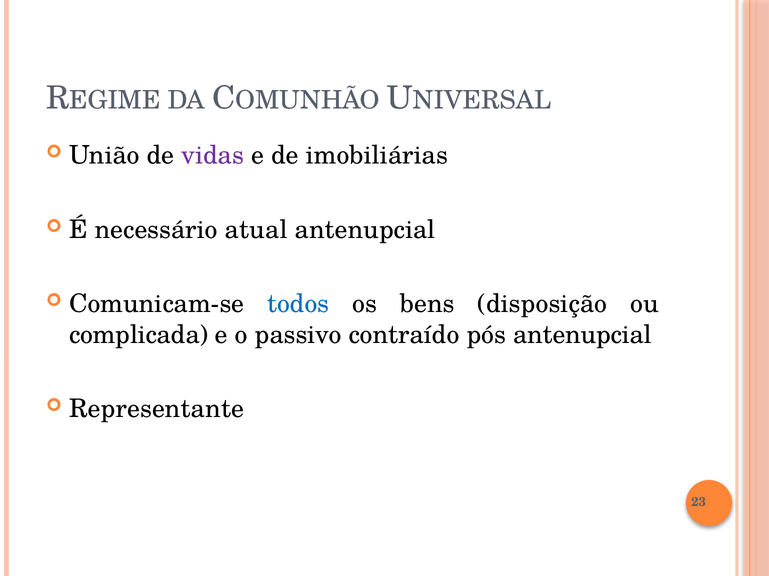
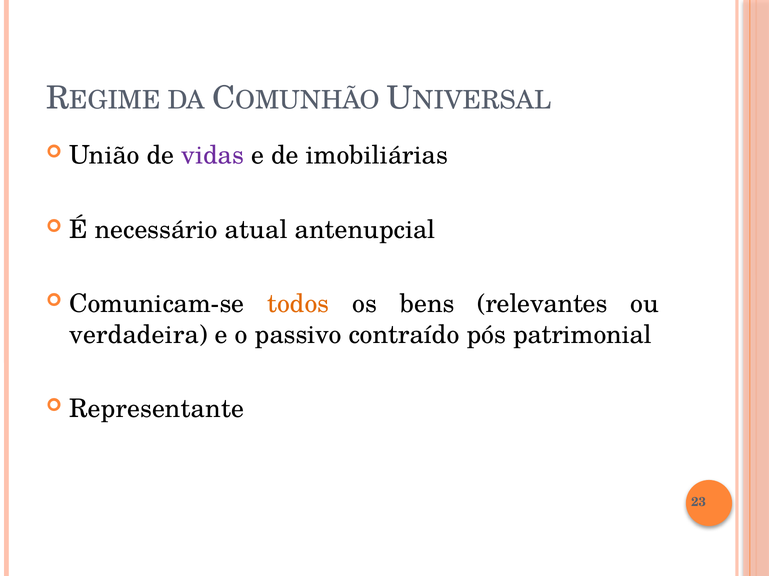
todos colour: blue -> orange
disposição: disposição -> relevantes
complicada: complicada -> verdadeira
pós antenupcial: antenupcial -> patrimonial
